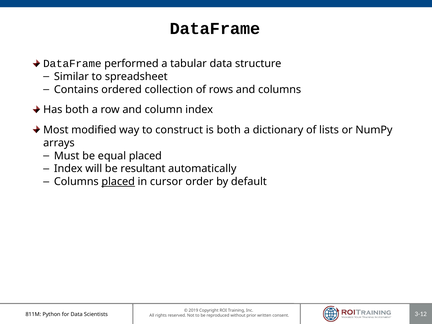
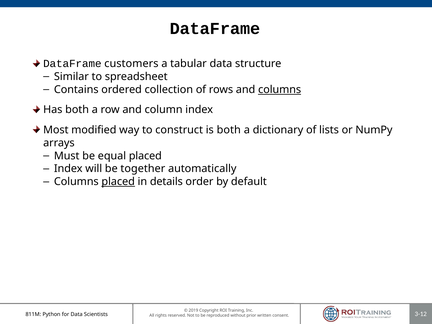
performed: performed -> customers
columns at (280, 90) underline: none -> present
resultant: resultant -> together
cursor: cursor -> details
